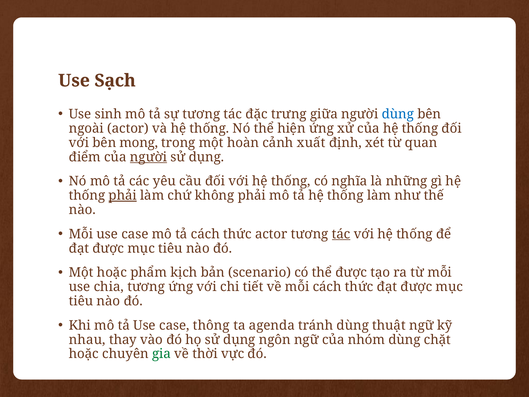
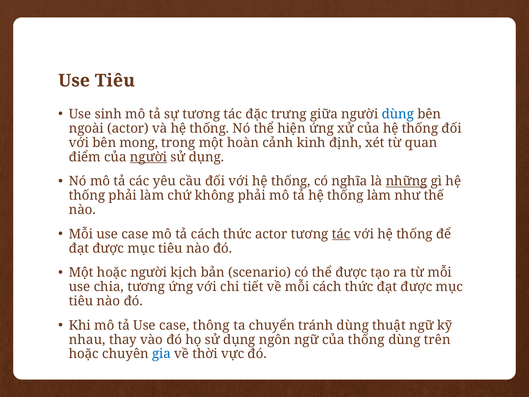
Use Sạch: Sạch -> Tiêu
xuất: xuất -> kinh
những underline: none -> present
phải at (123, 195) underline: present -> none
hoặc phẩm: phẩm -> người
agenda: agenda -> chuyển
của nhóm: nhóm -> thống
chặt: chặt -> trên
gia colour: green -> blue
